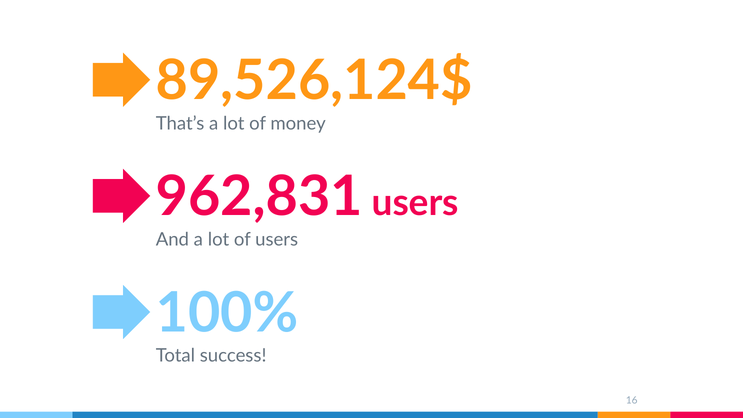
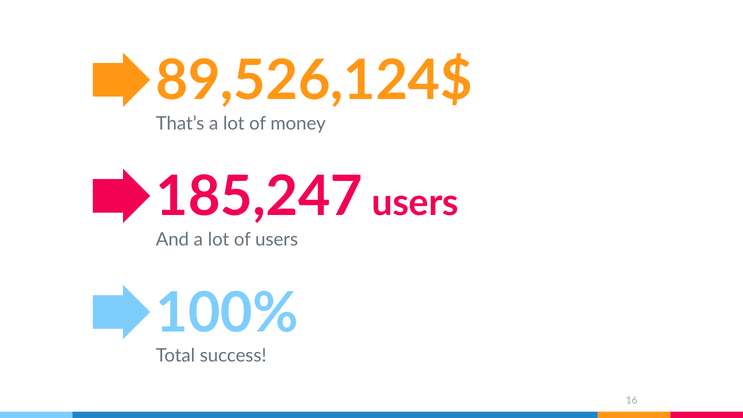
962,831: 962,831 -> 185,247
